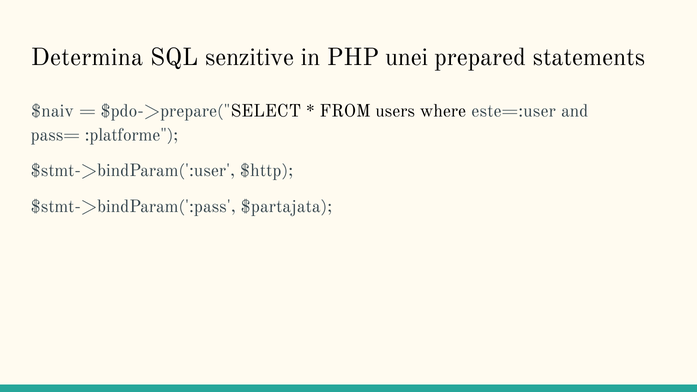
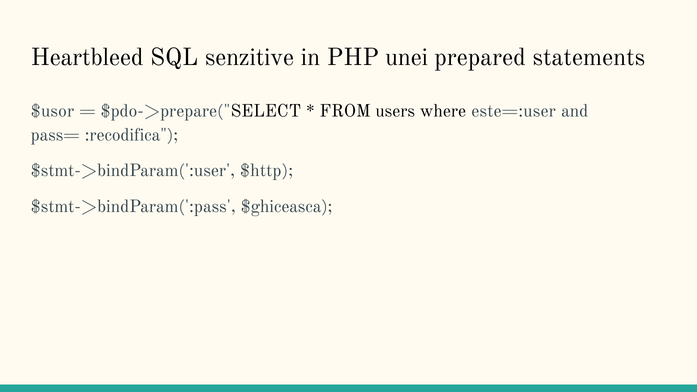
Determina: Determina -> Heartbleed
$naiv: $naiv -> $usor
:platforme: :platforme -> :recodifica
$partajata: $partajata -> $ghiceasca
